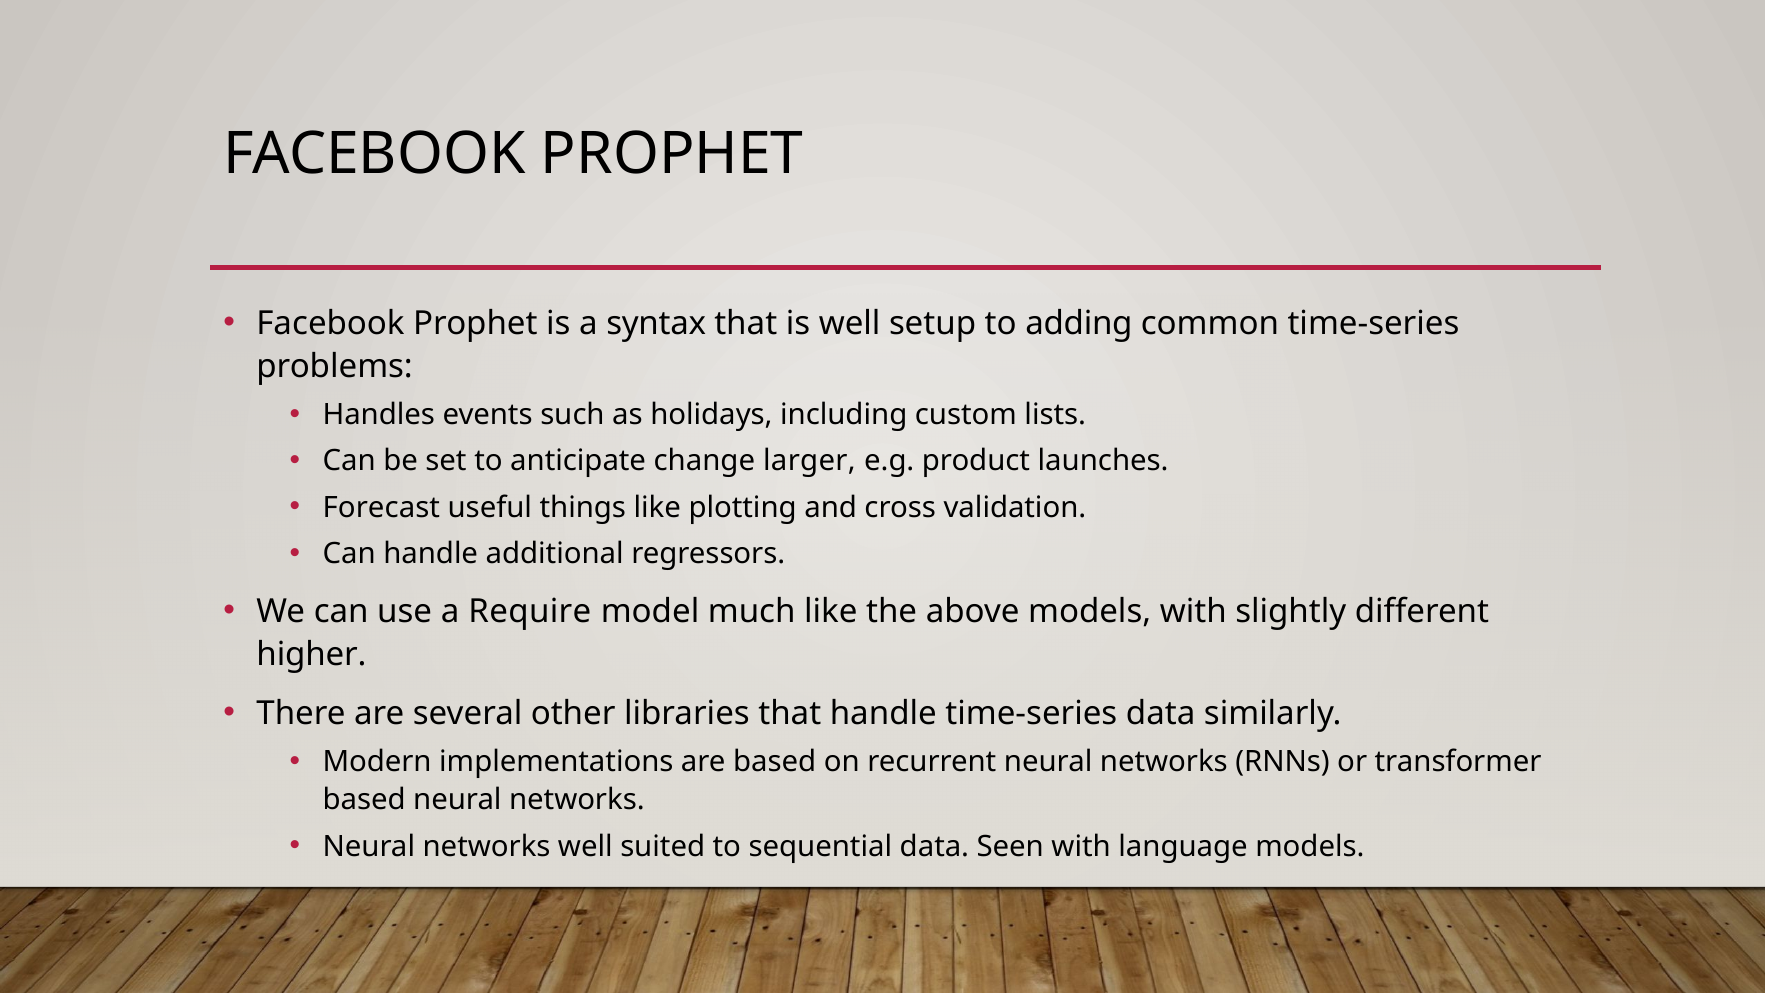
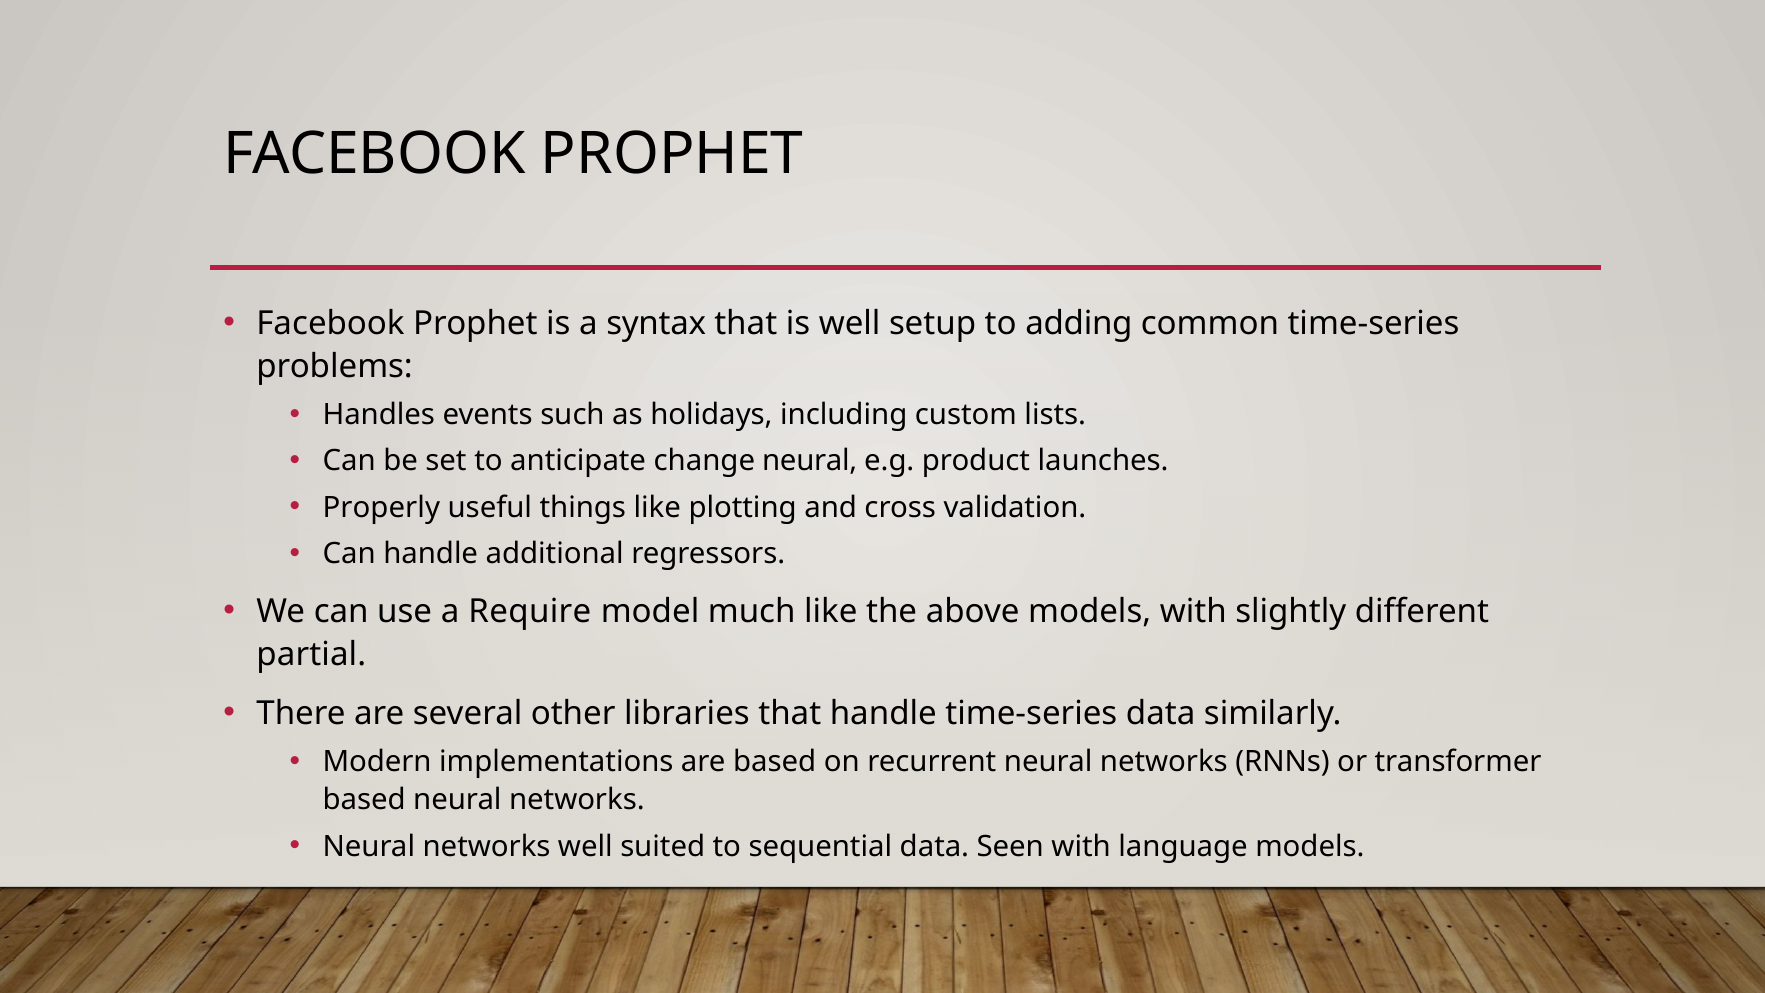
change larger: larger -> neural
Forecast: Forecast -> Properly
higher: higher -> partial
